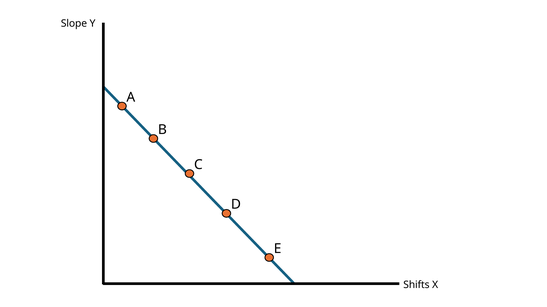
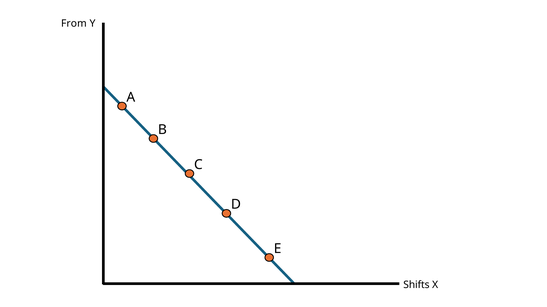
Slope: Slope -> From
